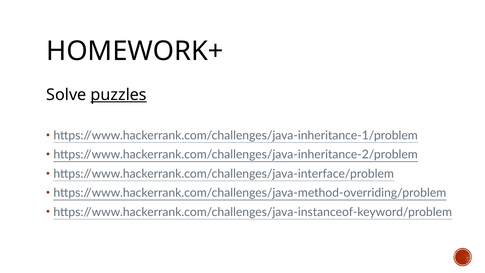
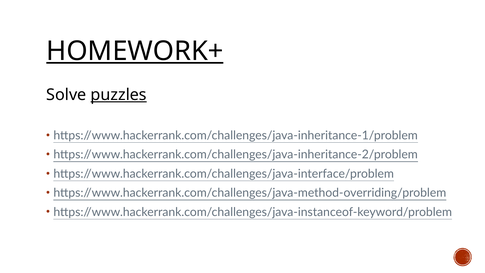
HOMEWORK+ underline: none -> present
